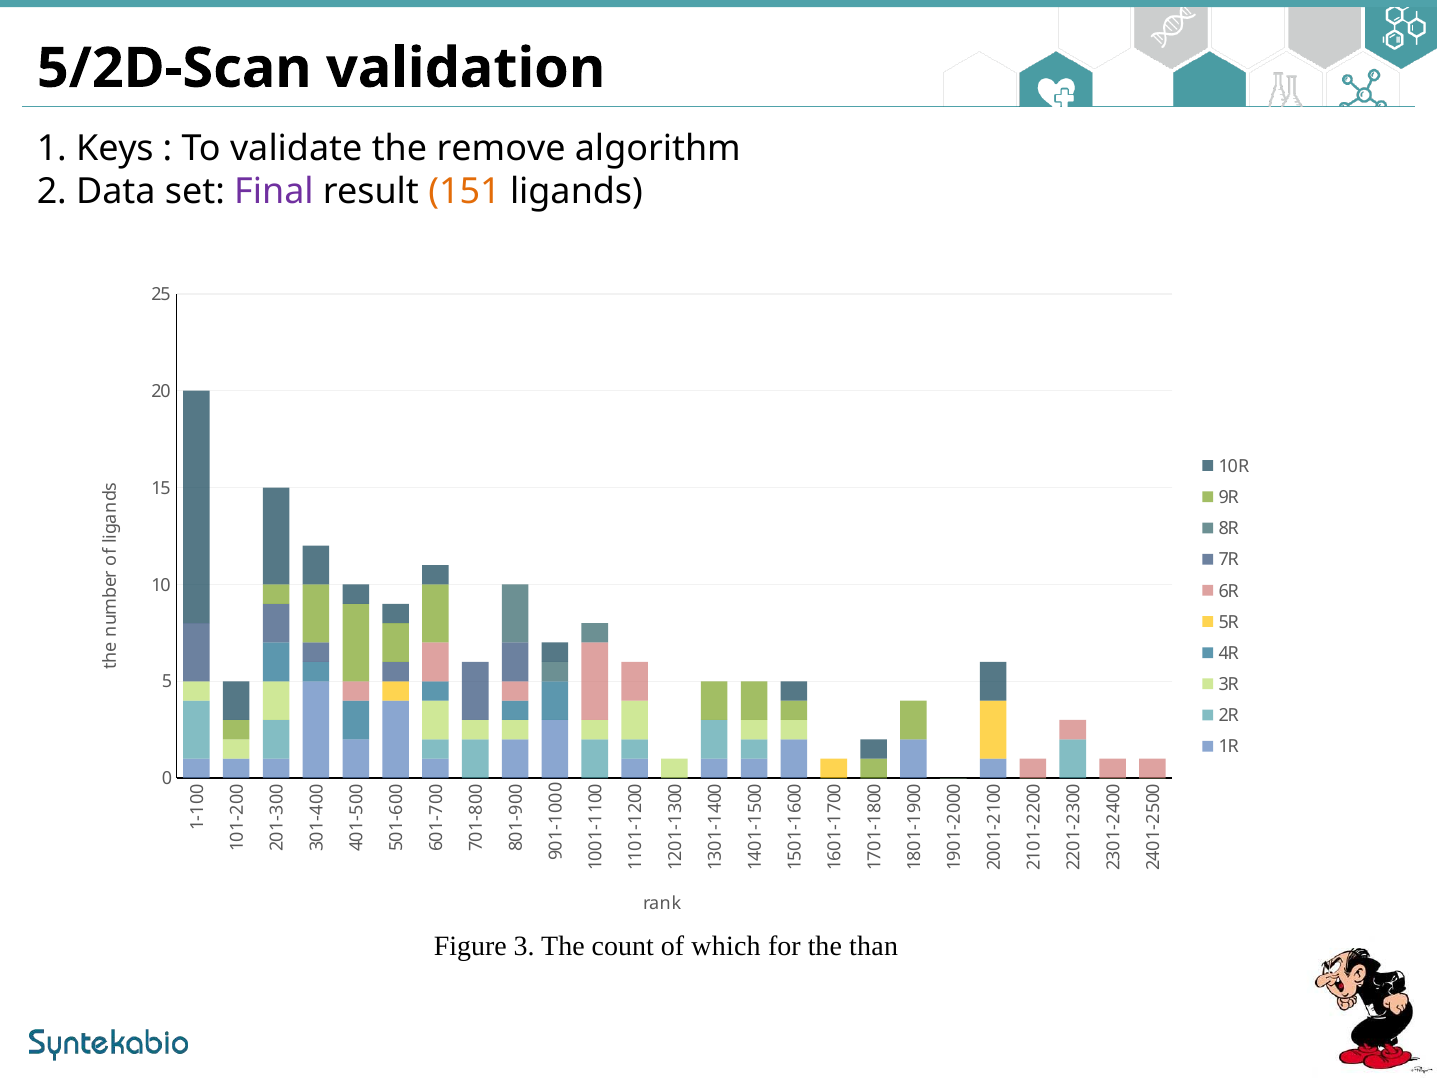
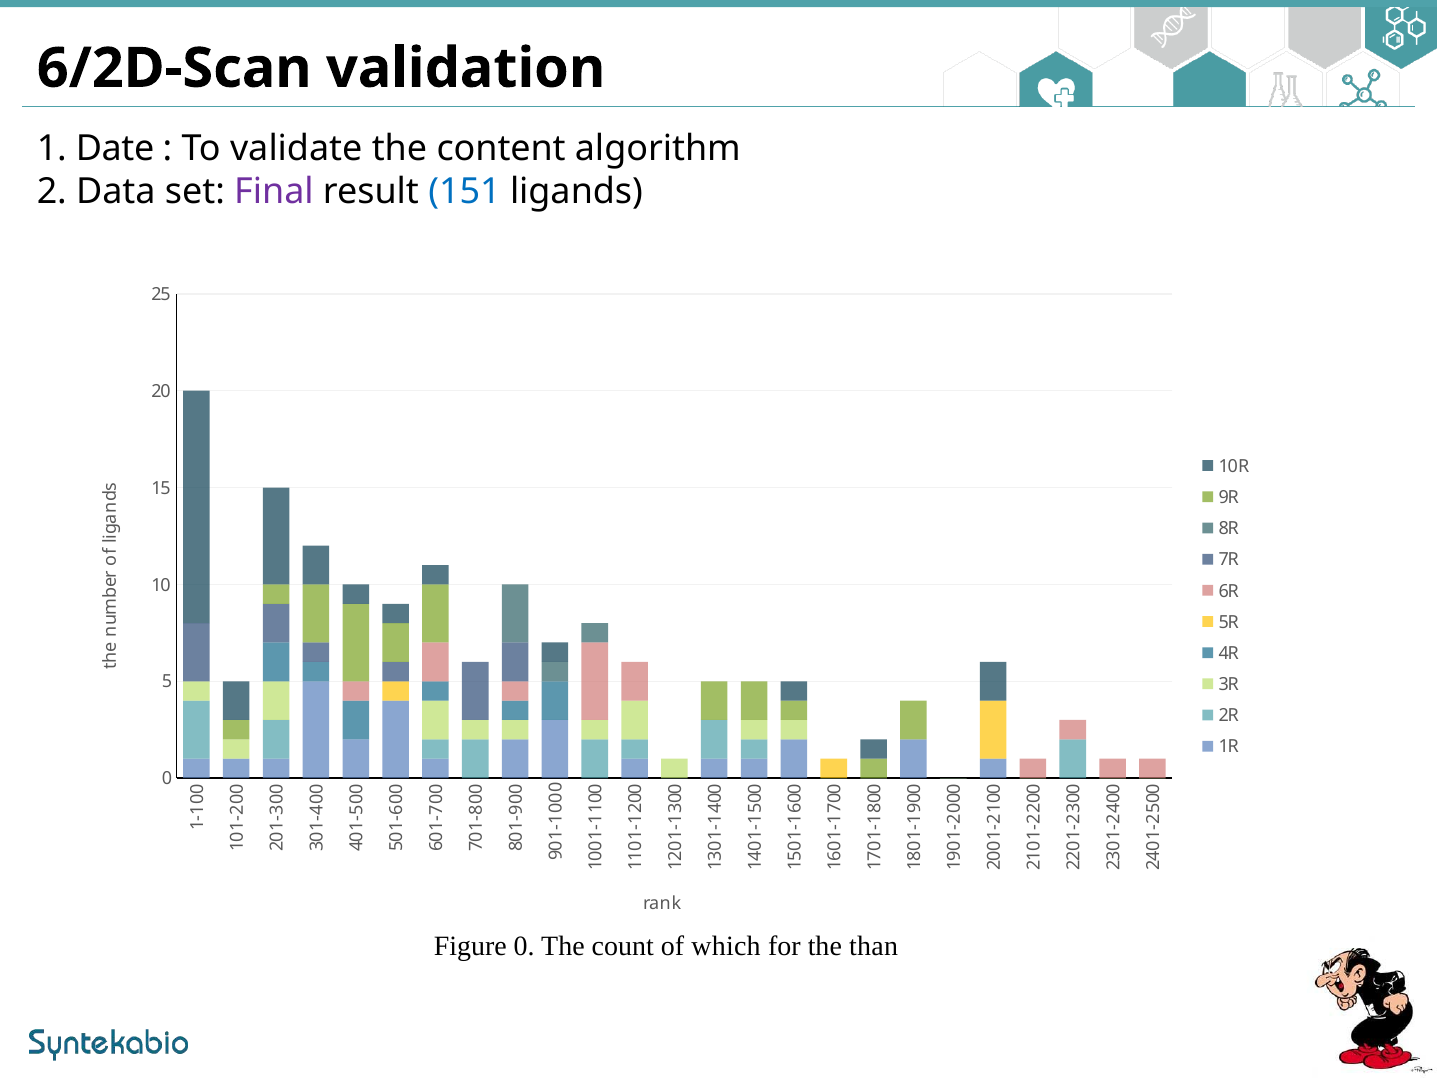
5/2D-Scan: 5/2D-Scan -> 6/2D-Scan
Keys: Keys -> Date
remove: remove -> content
151 colour: orange -> blue
Figure 3: 3 -> 0
